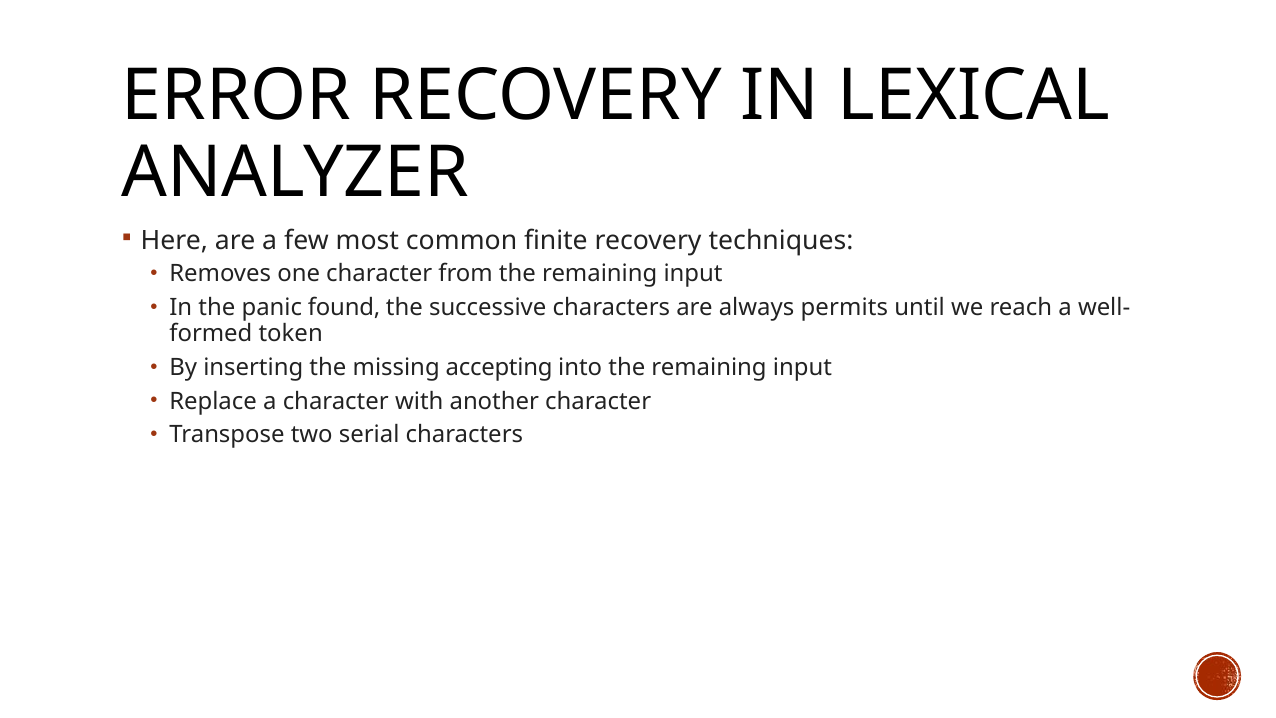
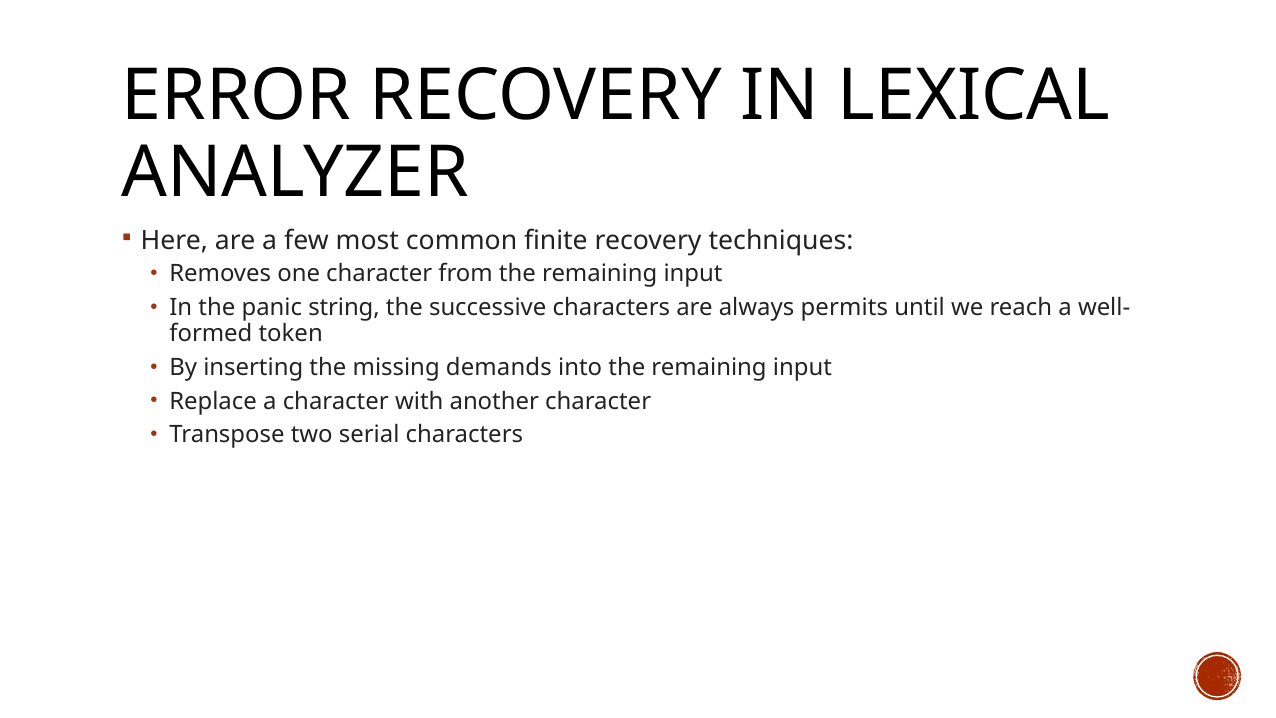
found: found -> string
accepting: accepting -> demands
